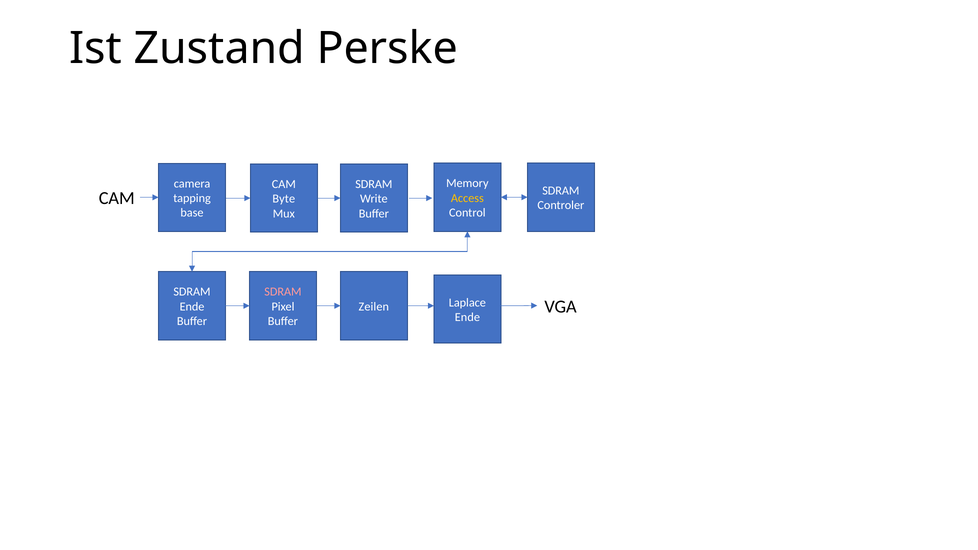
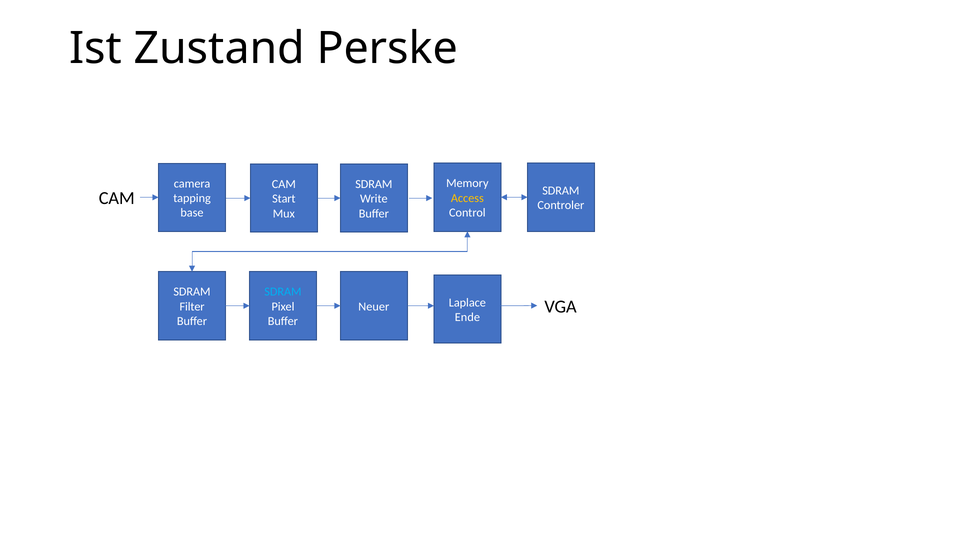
Byte: Byte -> Start
SDRAM at (283, 292) colour: pink -> light blue
Ende at (192, 307): Ende -> Filter
Zeilen: Zeilen -> Neuer
